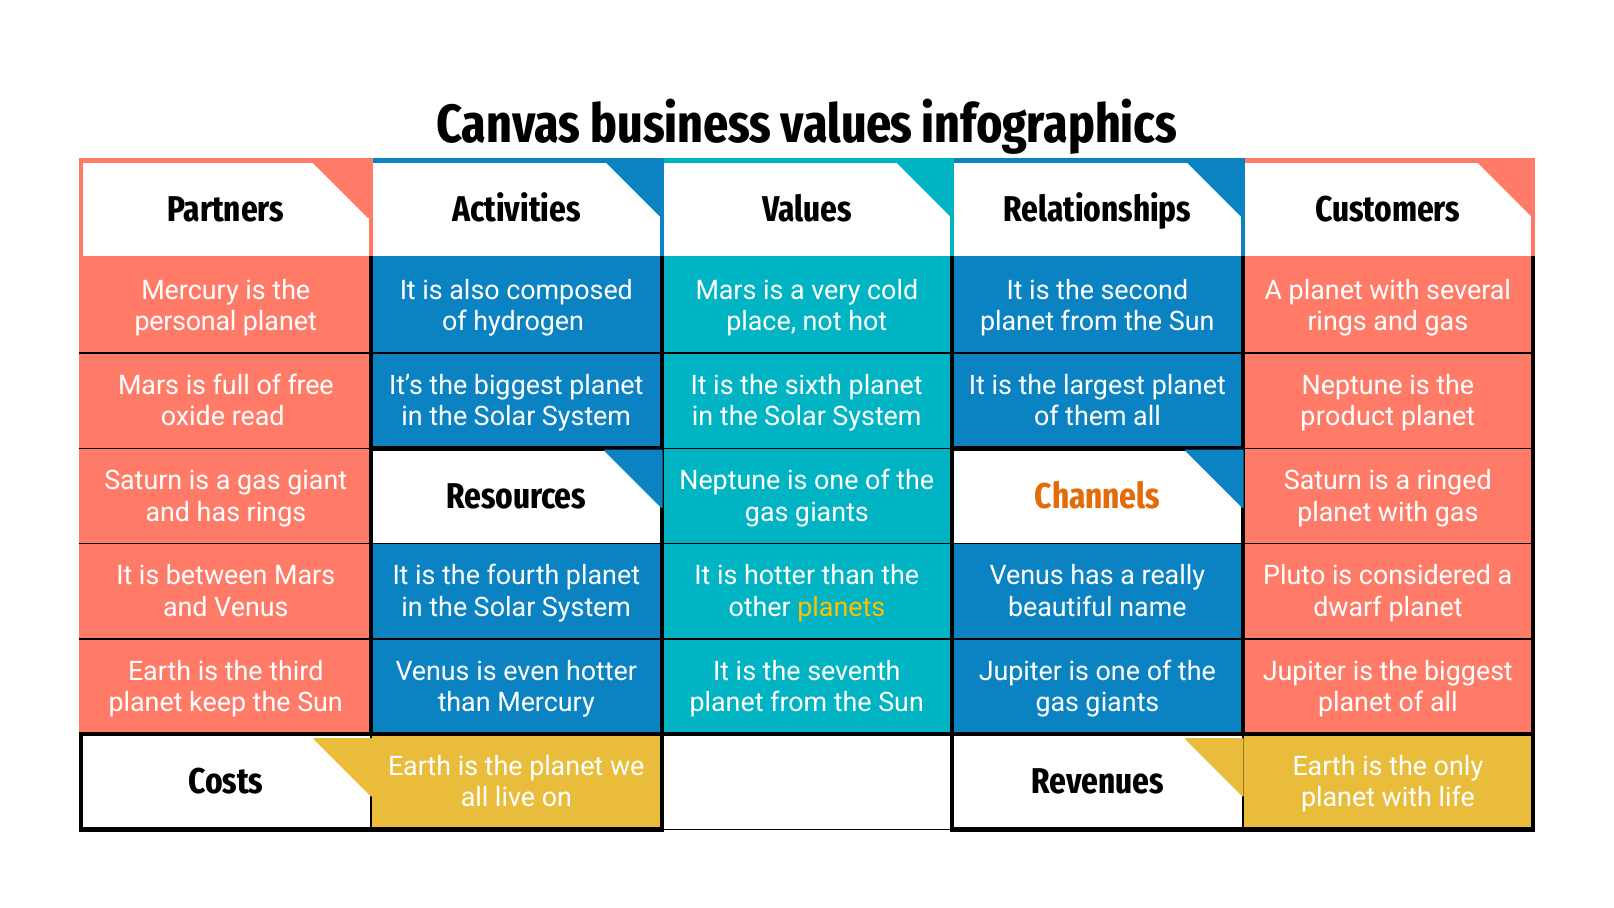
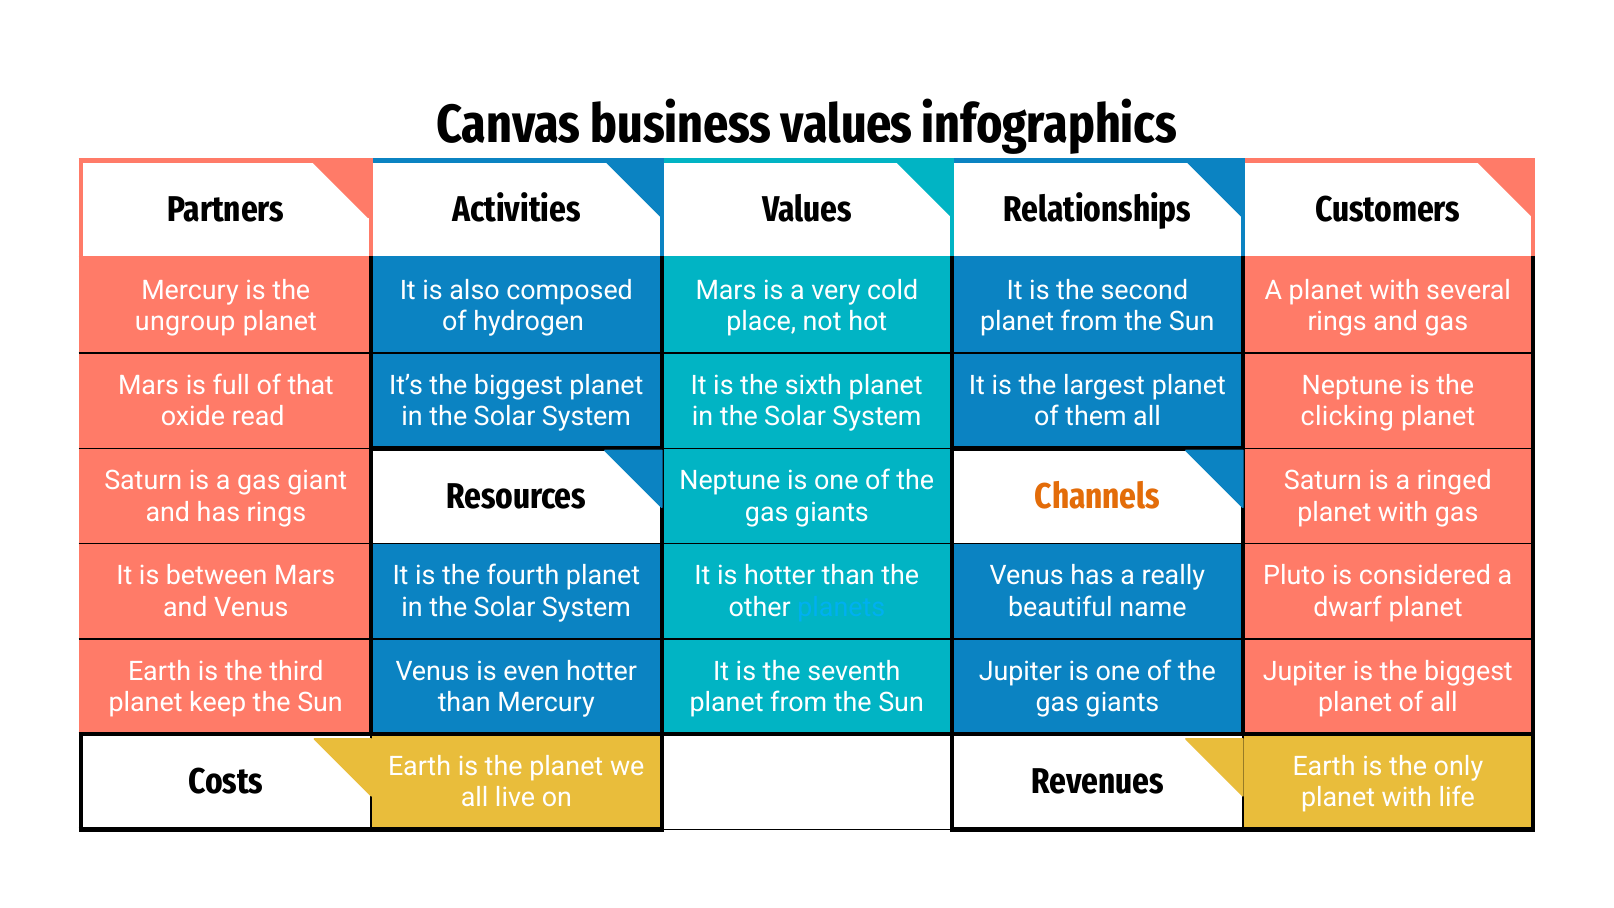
personal: personal -> ungroup
free: free -> that
product: product -> clicking
planets colour: yellow -> light blue
